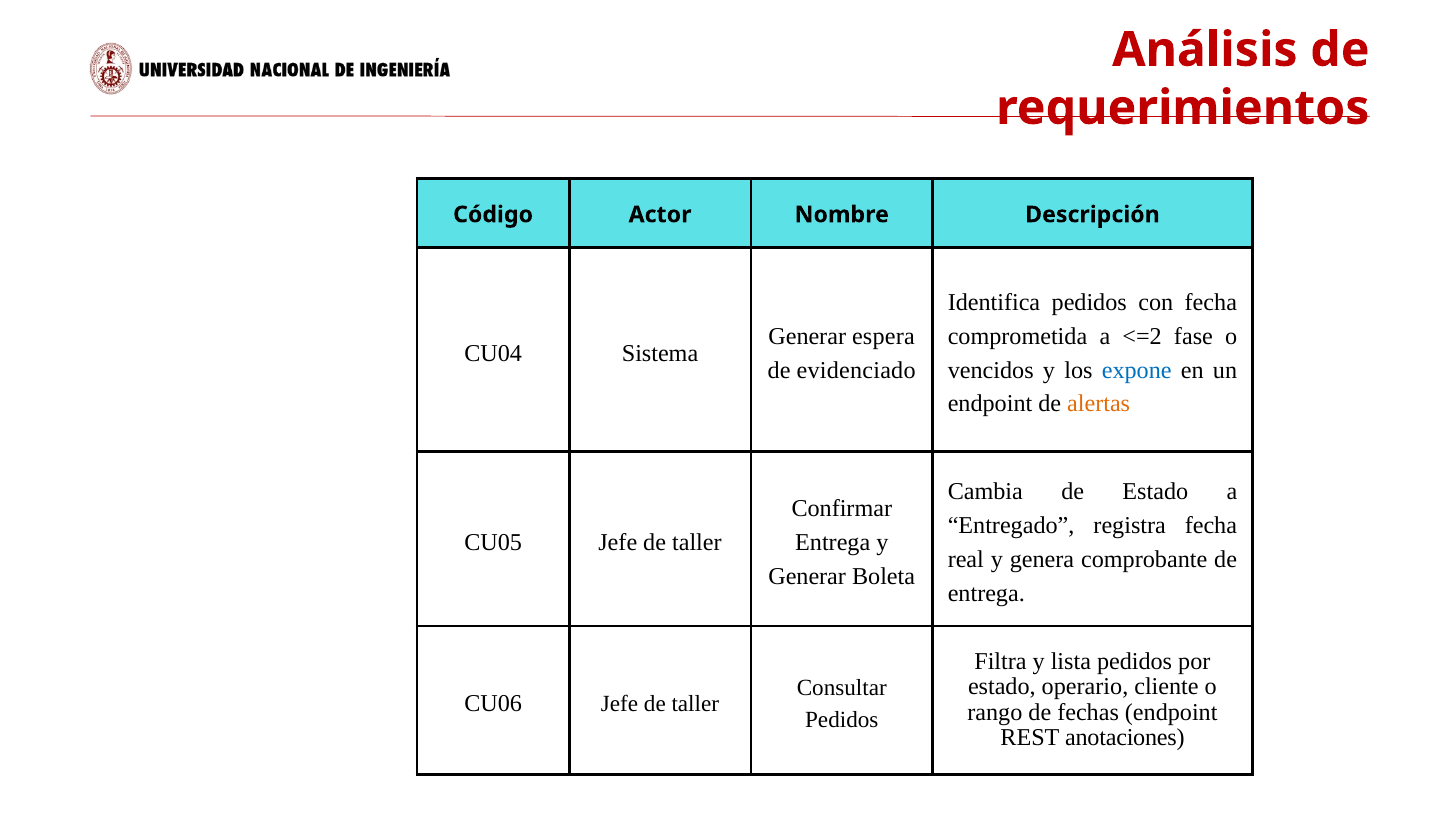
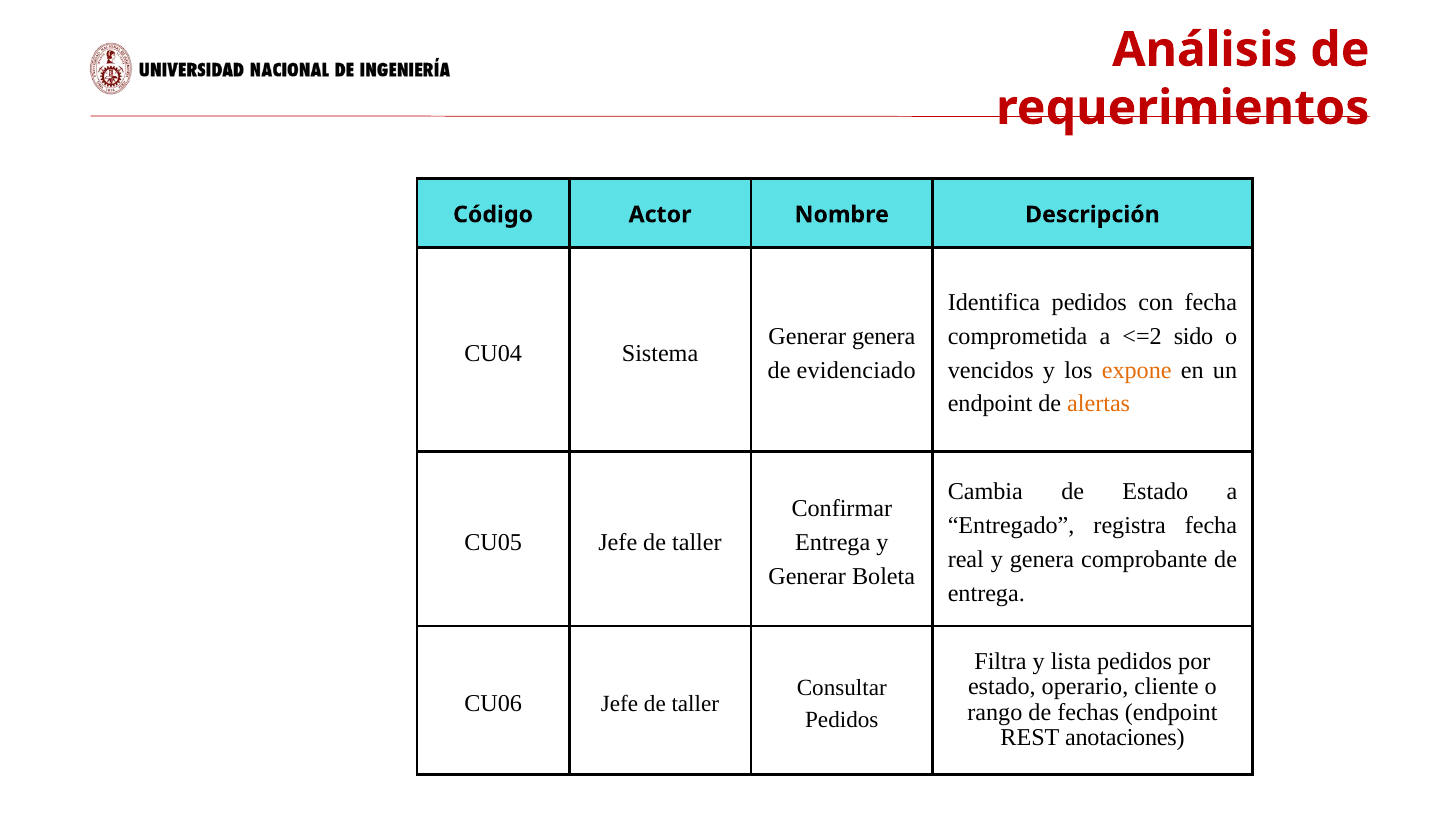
Generar espera: espera -> genera
fase: fase -> sido
expone colour: blue -> orange
